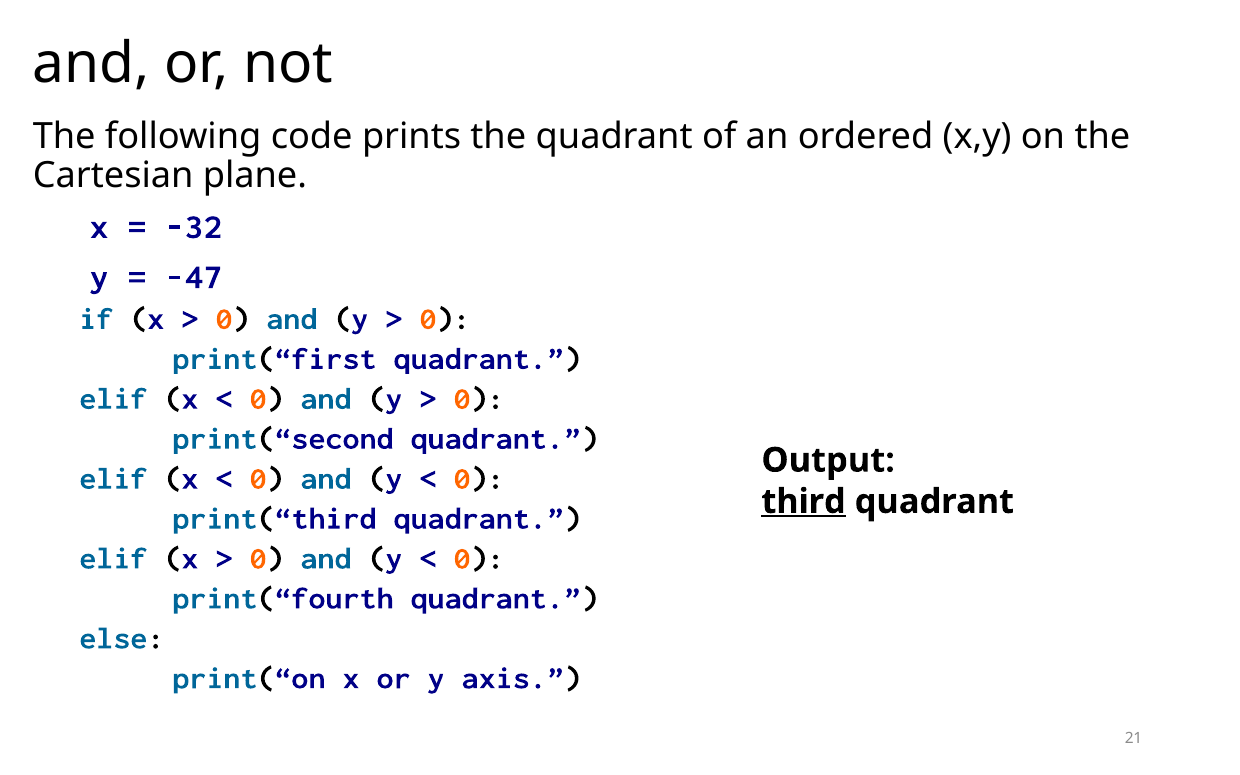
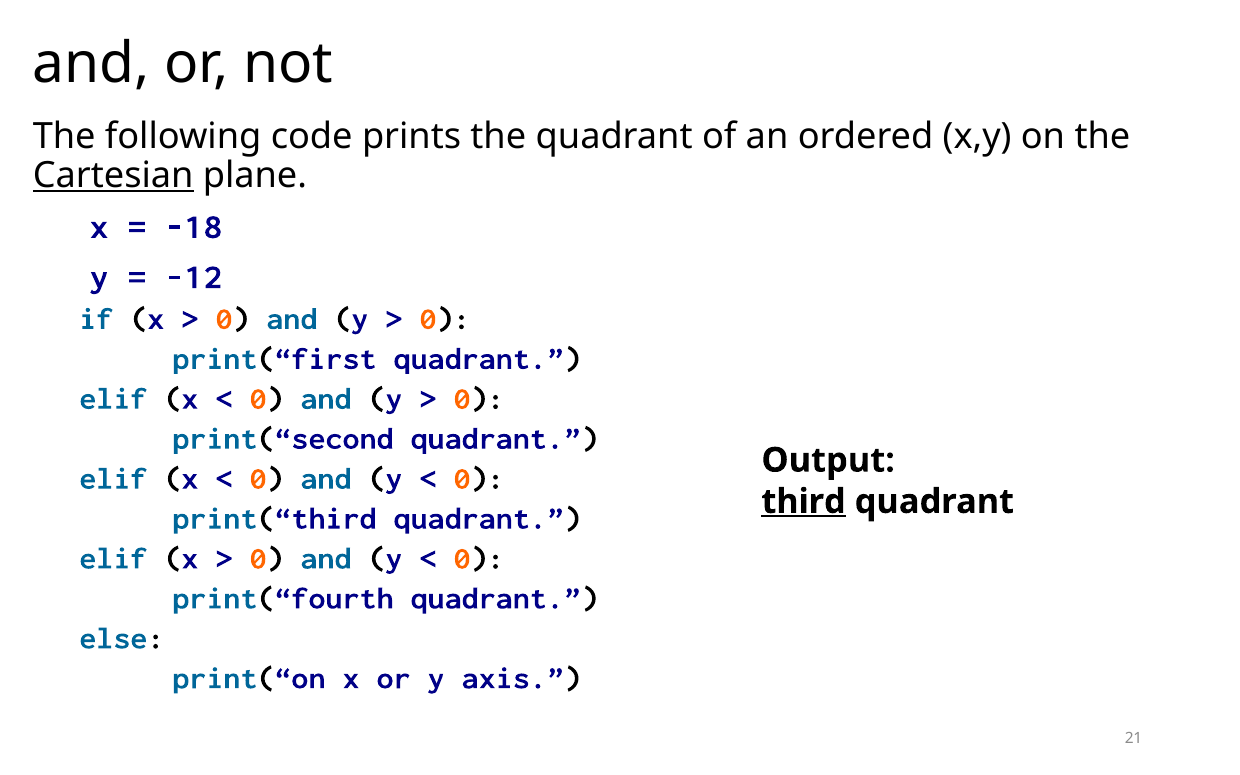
Cartesian underline: none -> present
-32: -32 -> -18
-47: -47 -> -12
